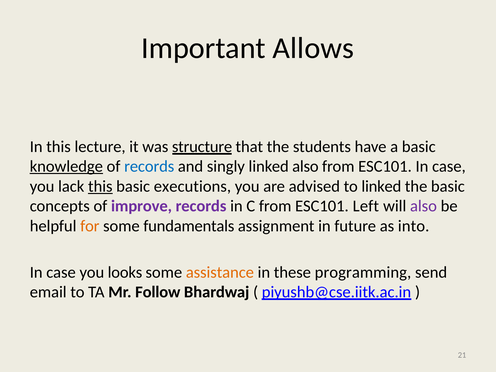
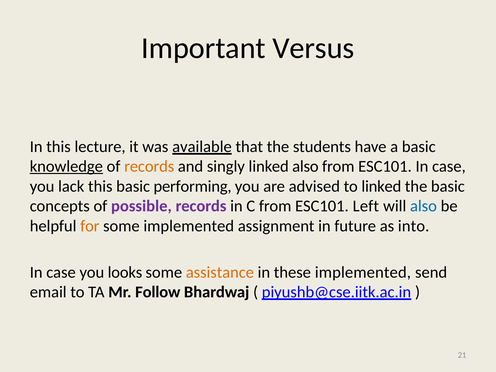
Allows: Allows -> Versus
structure: structure -> available
records at (149, 166) colour: blue -> orange
this at (100, 186) underline: present -> none
executions: executions -> performing
improve: improve -> possible
also at (423, 206) colour: purple -> blue
some fundamentals: fundamentals -> implemented
these programming: programming -> implemented
